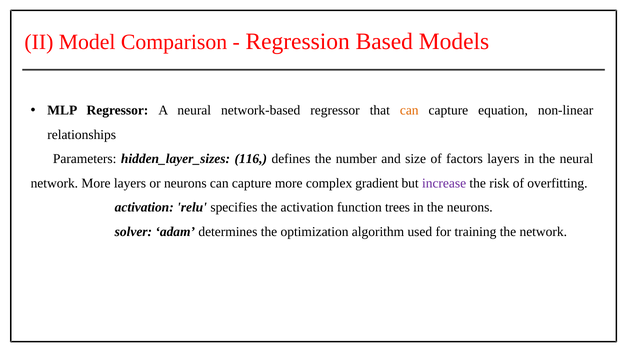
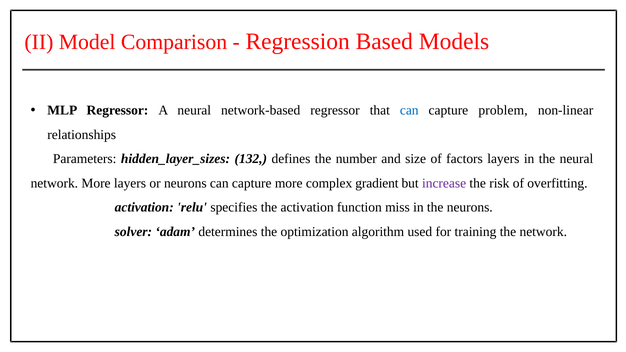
can at (409, 111) colour: orange -> blue
equation: equation -> problem
116: 116 -> 132
trees: trees -> miss
